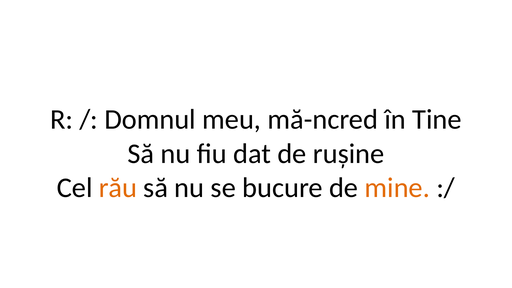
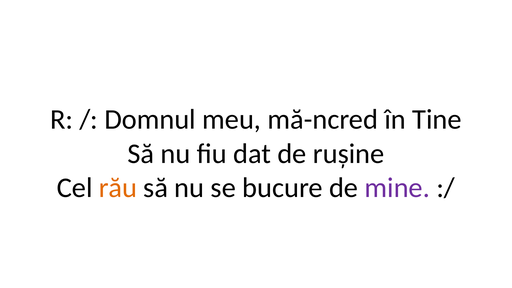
mine colour: orange -> purple
